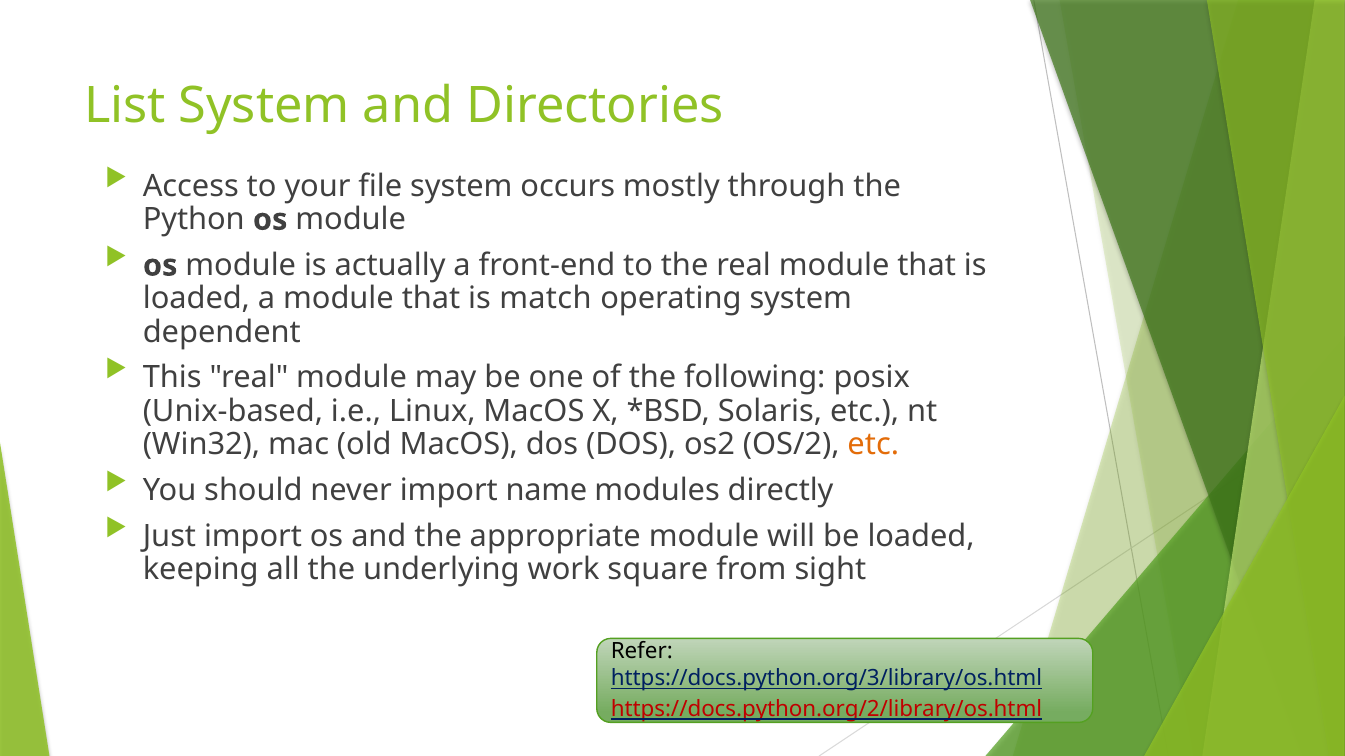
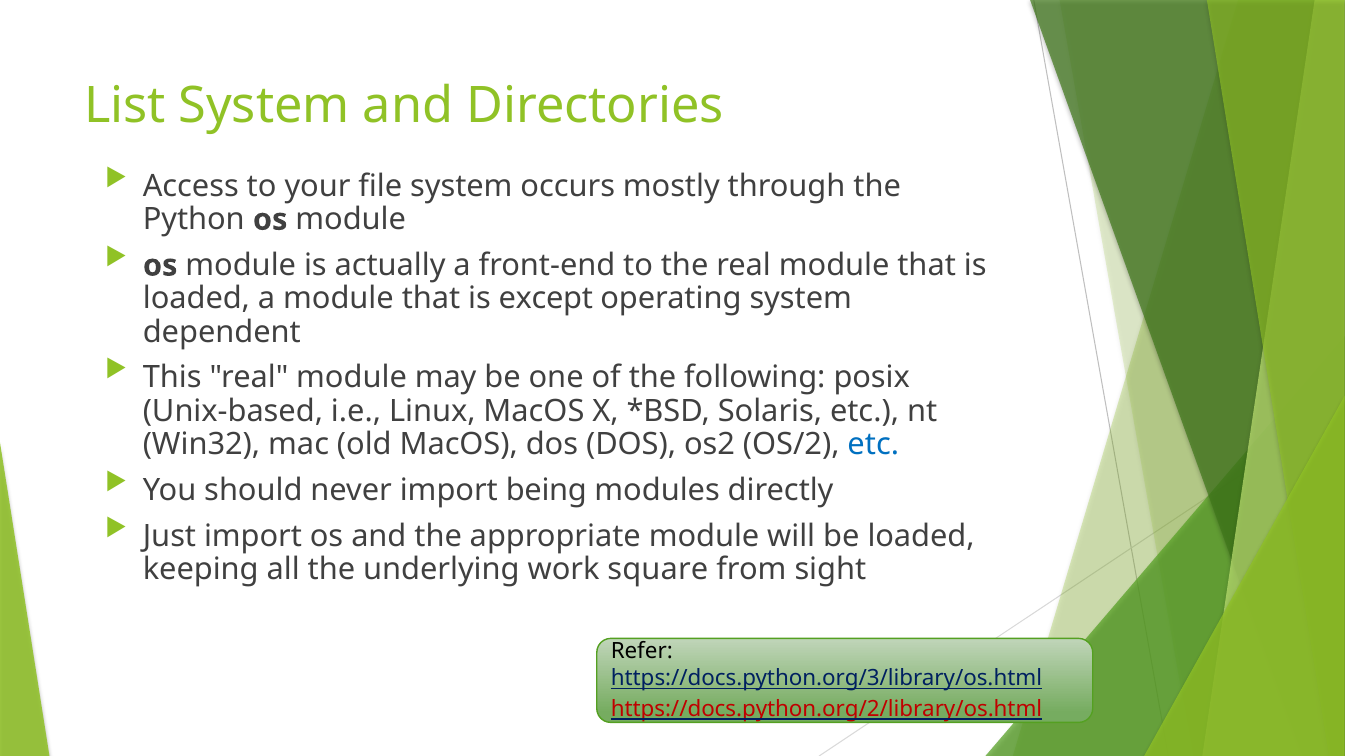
match: match -> except
etc at (873, 445) colour: orange -> blue
name: name -> being
